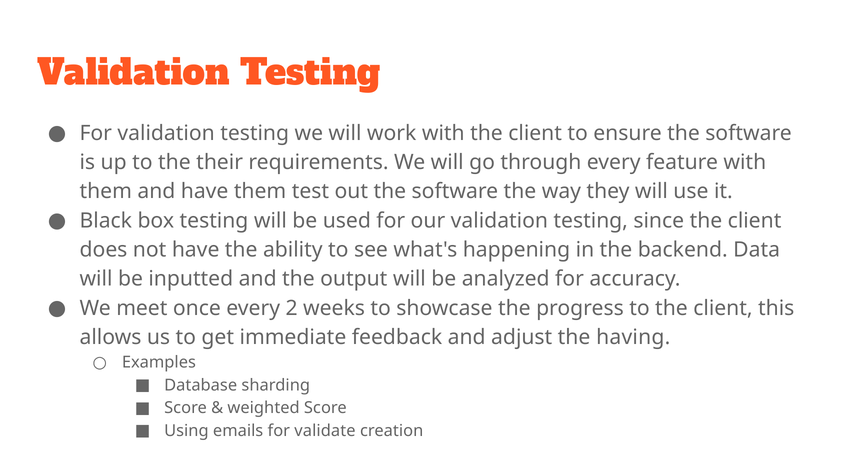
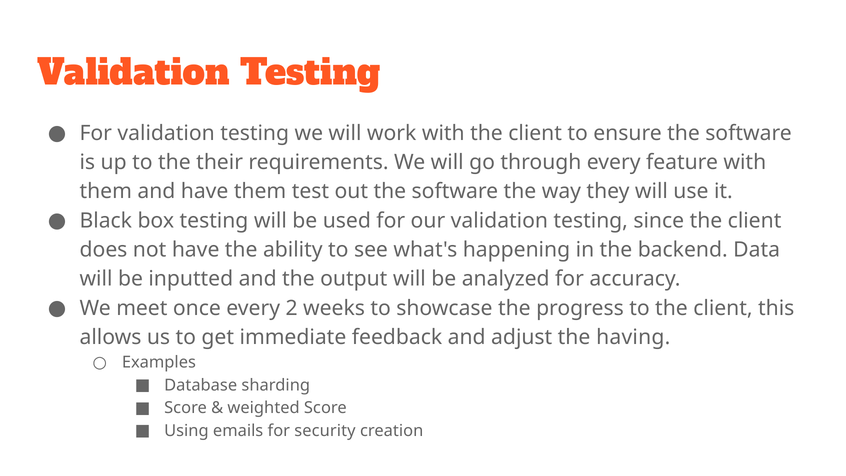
validate: validate -> security
